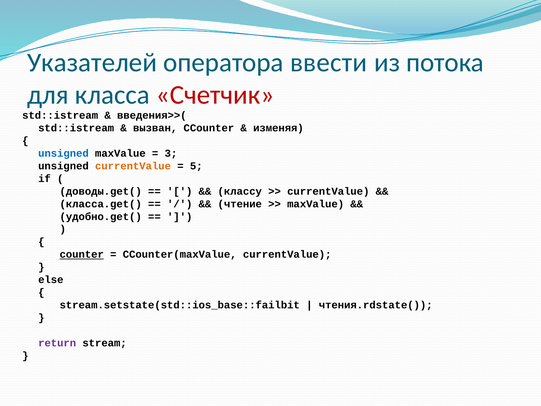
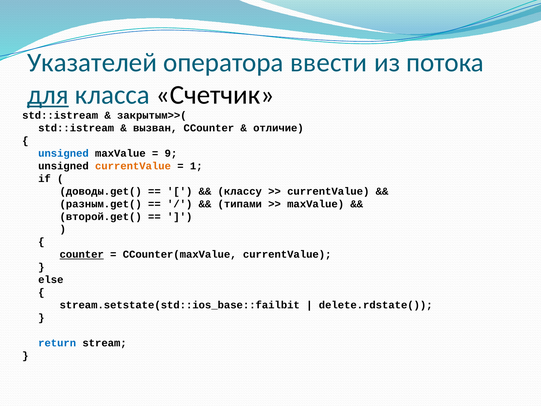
для underline: none -> present
Счетчик colour: red -> black
введения>>(: введения>>( -> закрытым>>(
изменяя: изменяя -> отличие
3: 3 -> 9
5: 5 -> 1
класса.get(: класса.get( -> разным.get(
чтение: чтение -> типами
удобно.get(: удобно.get( -> второй.get(
чтения.rdstate(: чтения.rdstate( -> delete.rdstate(
return colour: purple -> blue
